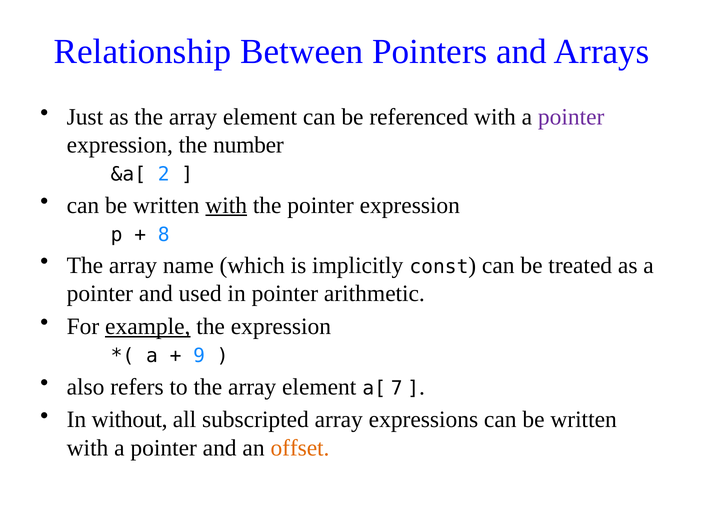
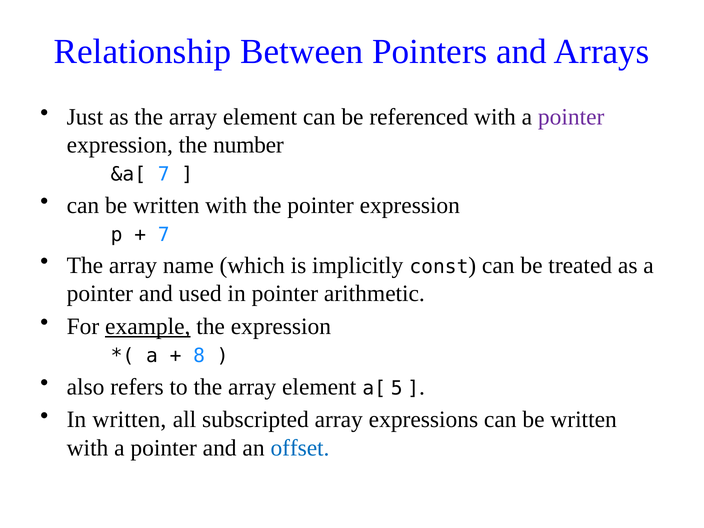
&a[ 2: 2 -> 7
with at (226, 205) underline: present -> none
8 at (164, 235): 8 -> 7
9: 9 -> 8
7: 7 -> 5
In without: without -> written
offset colour: orange -> blue
